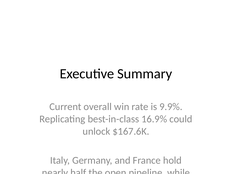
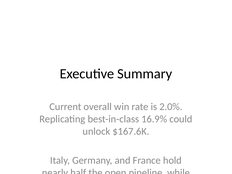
9.9%: 9.9% -> 2.0%
